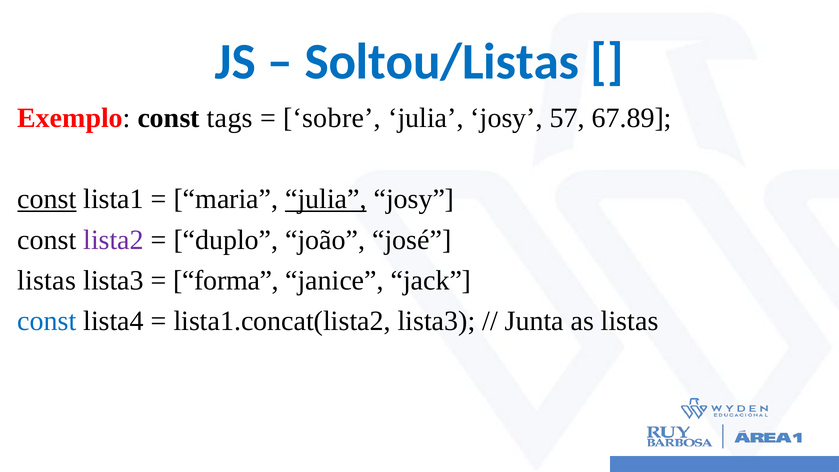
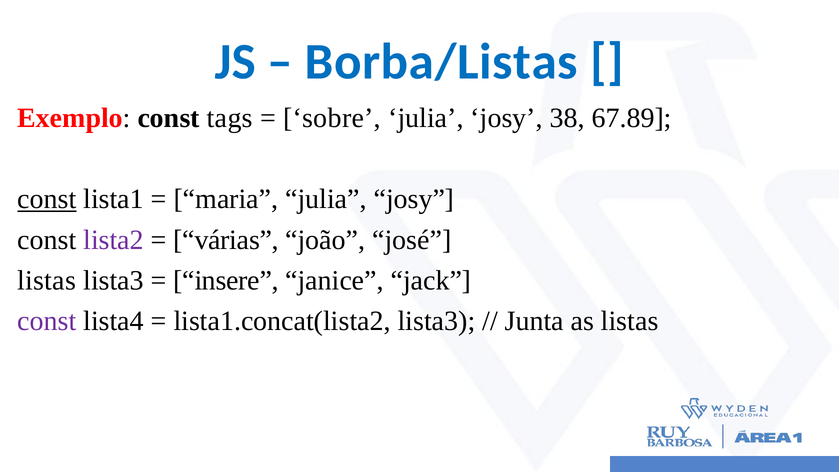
Soltou/Listas: Soltou/Listas -> Borba/Listas
57: 57 -> 38
julia at (326, 199) underline: present -> none
duplo: duplo -> várias
forma: forma -> insere
const at (47, 321) colour: blue -> purple
